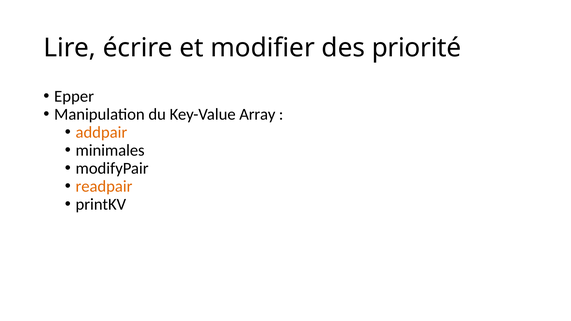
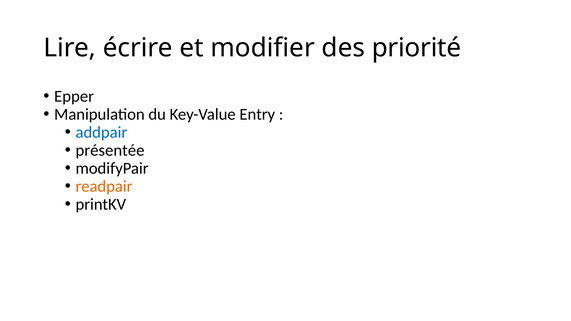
Array: Array -> Entry
addpair colour: orange -> blue
minimales: minimales -> présentée
